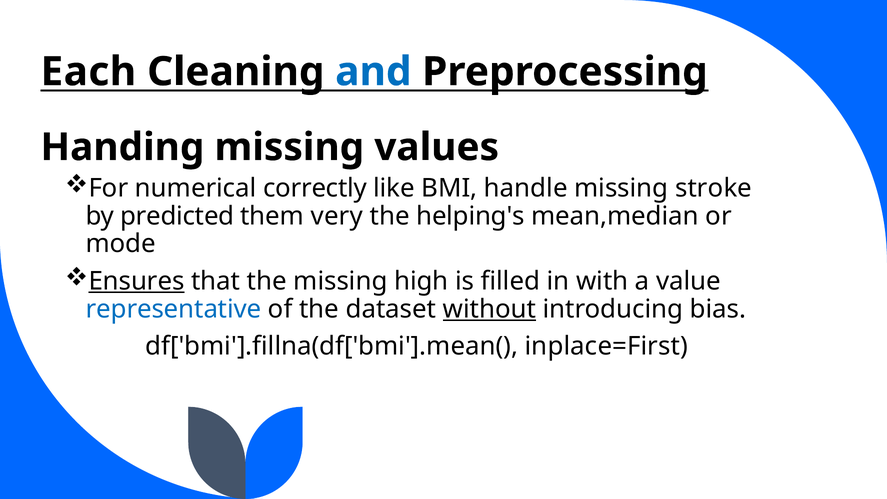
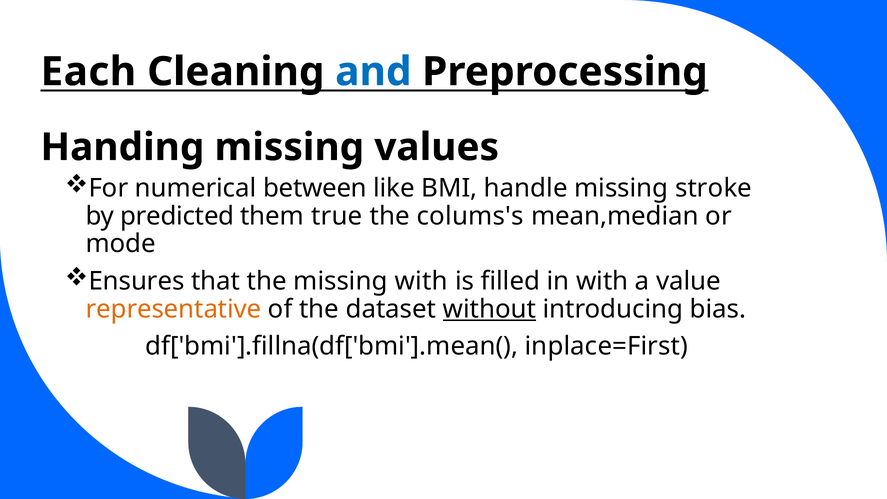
correctly: correctly -> between
very: very -> true
helping's: helping's -> colums's
Ensures underline: present -> none
missing high: high -> with
representative colour: blue -> orange
